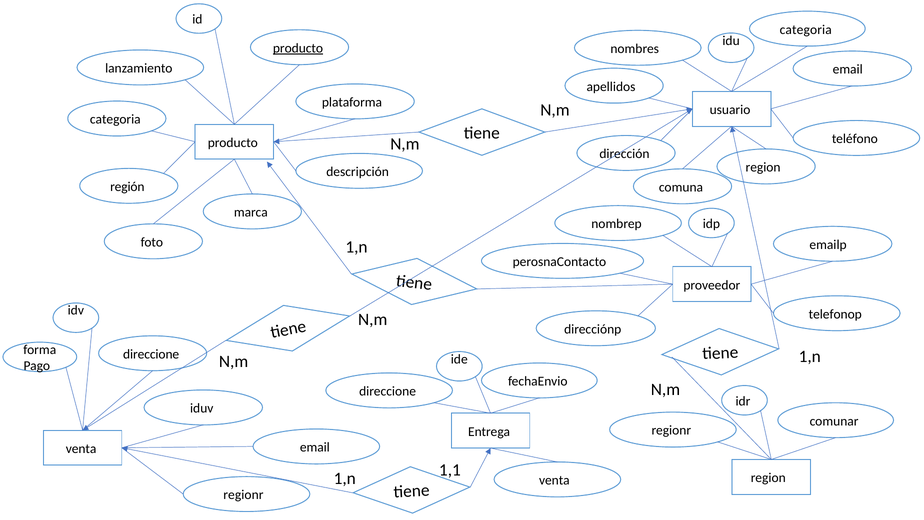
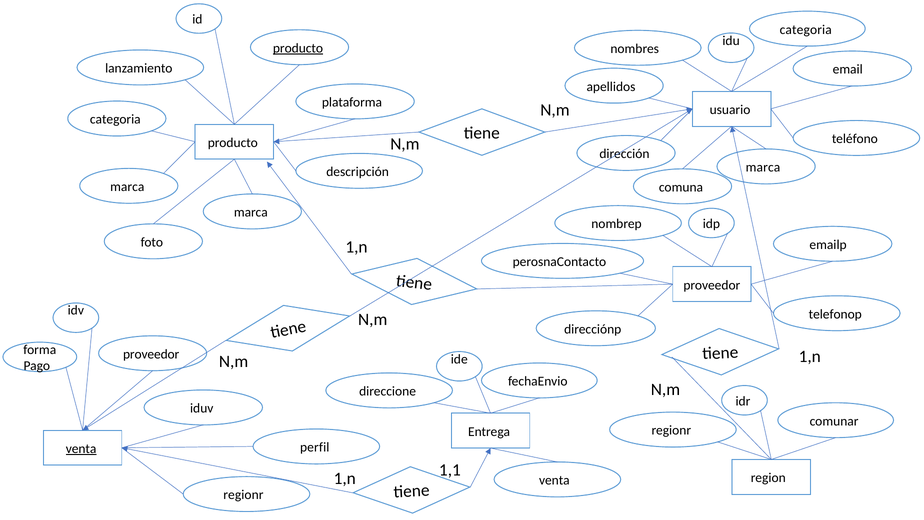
region at (763, 167): region -> marca
región at (127, 187): región -> marca
direccione at (151, 354): direccione -> proveedor
email at (315, 447): email -> perfil
venta at (81, 449) underline: none -> present
